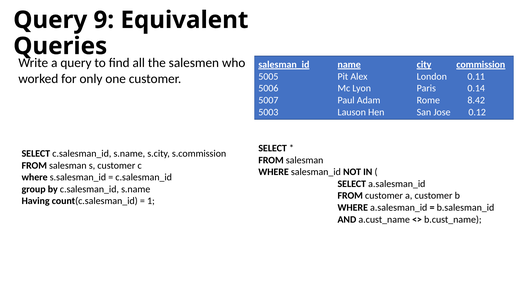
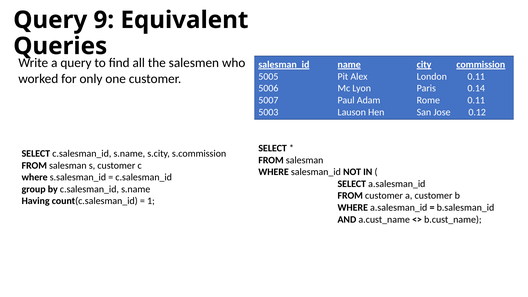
Rome 8.42: 8.42 -> 0.11
